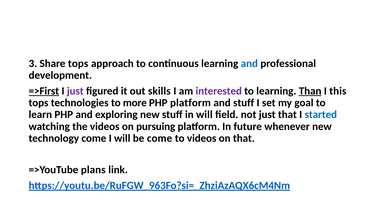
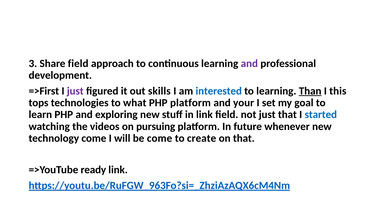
Share tops: tops -> field
and at (249, 64) colour: blue -> purple
=>First underline: present -> none
interested colour: purple -> blue
more: more -> what
and stuff: stuff -> your
in will: will -> link
to videos: videos -> create
plans: plans -> ready
